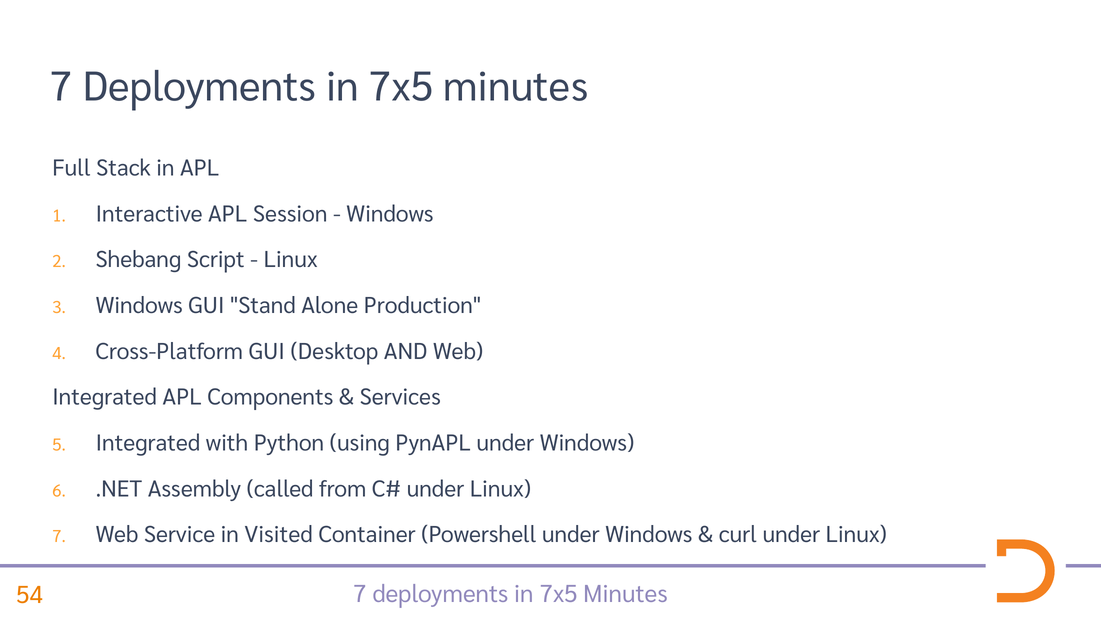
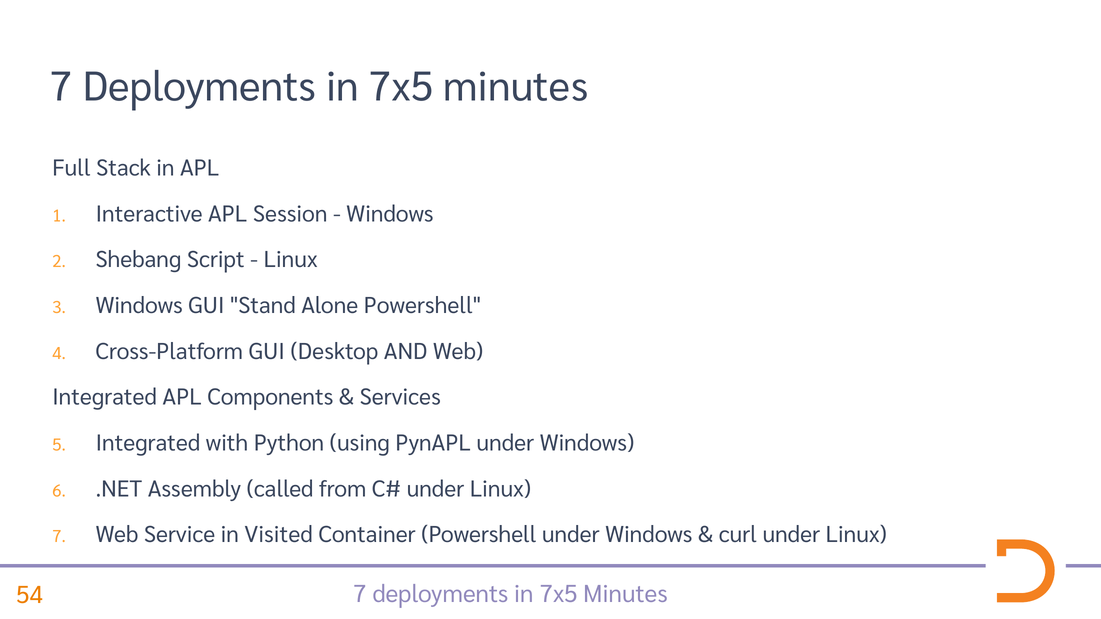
Alone Production: Production -> Powershell
